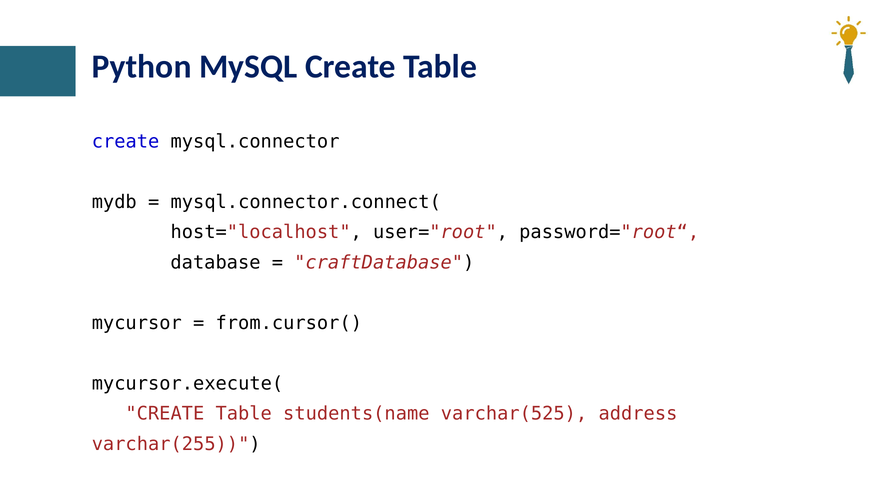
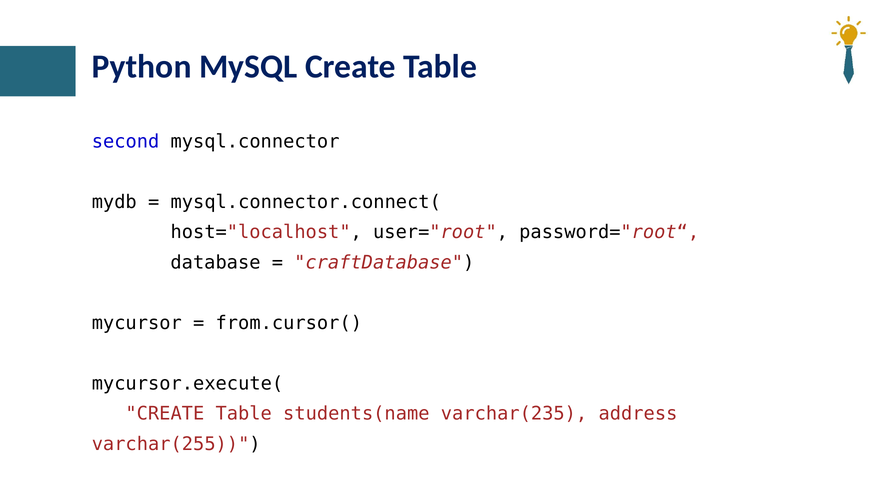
create at (126, 142): create -> second
varchar(525: varchar(525 -> varchar(235
